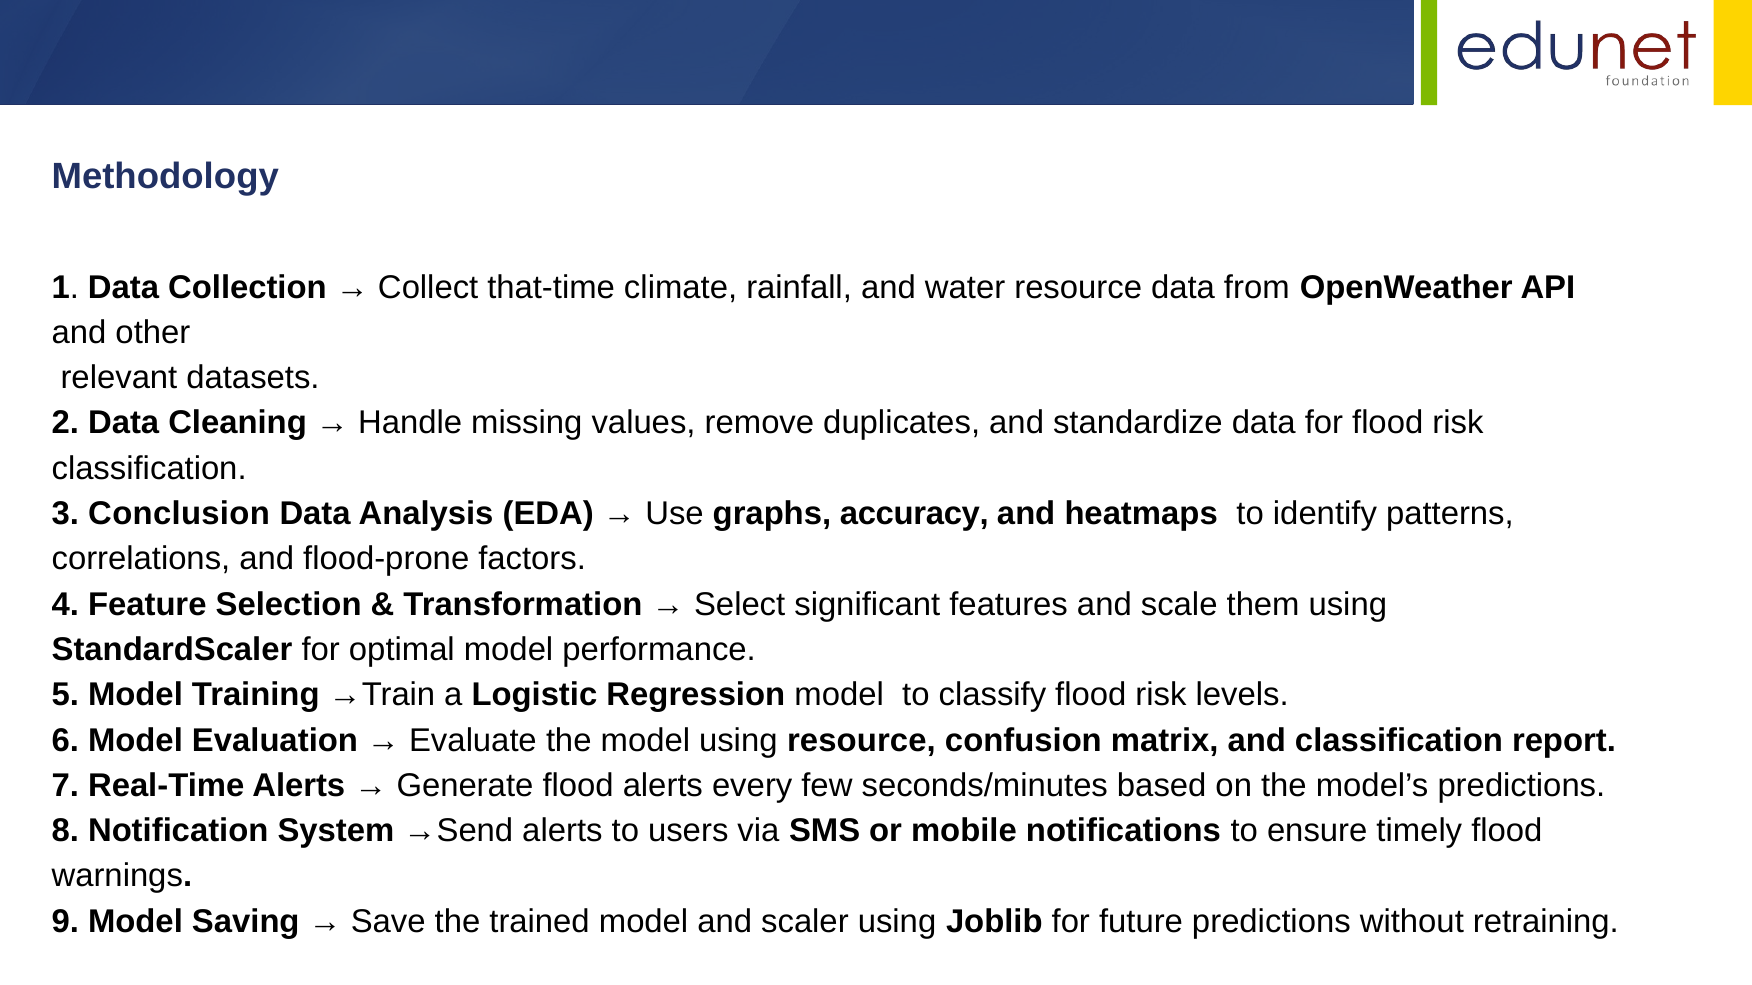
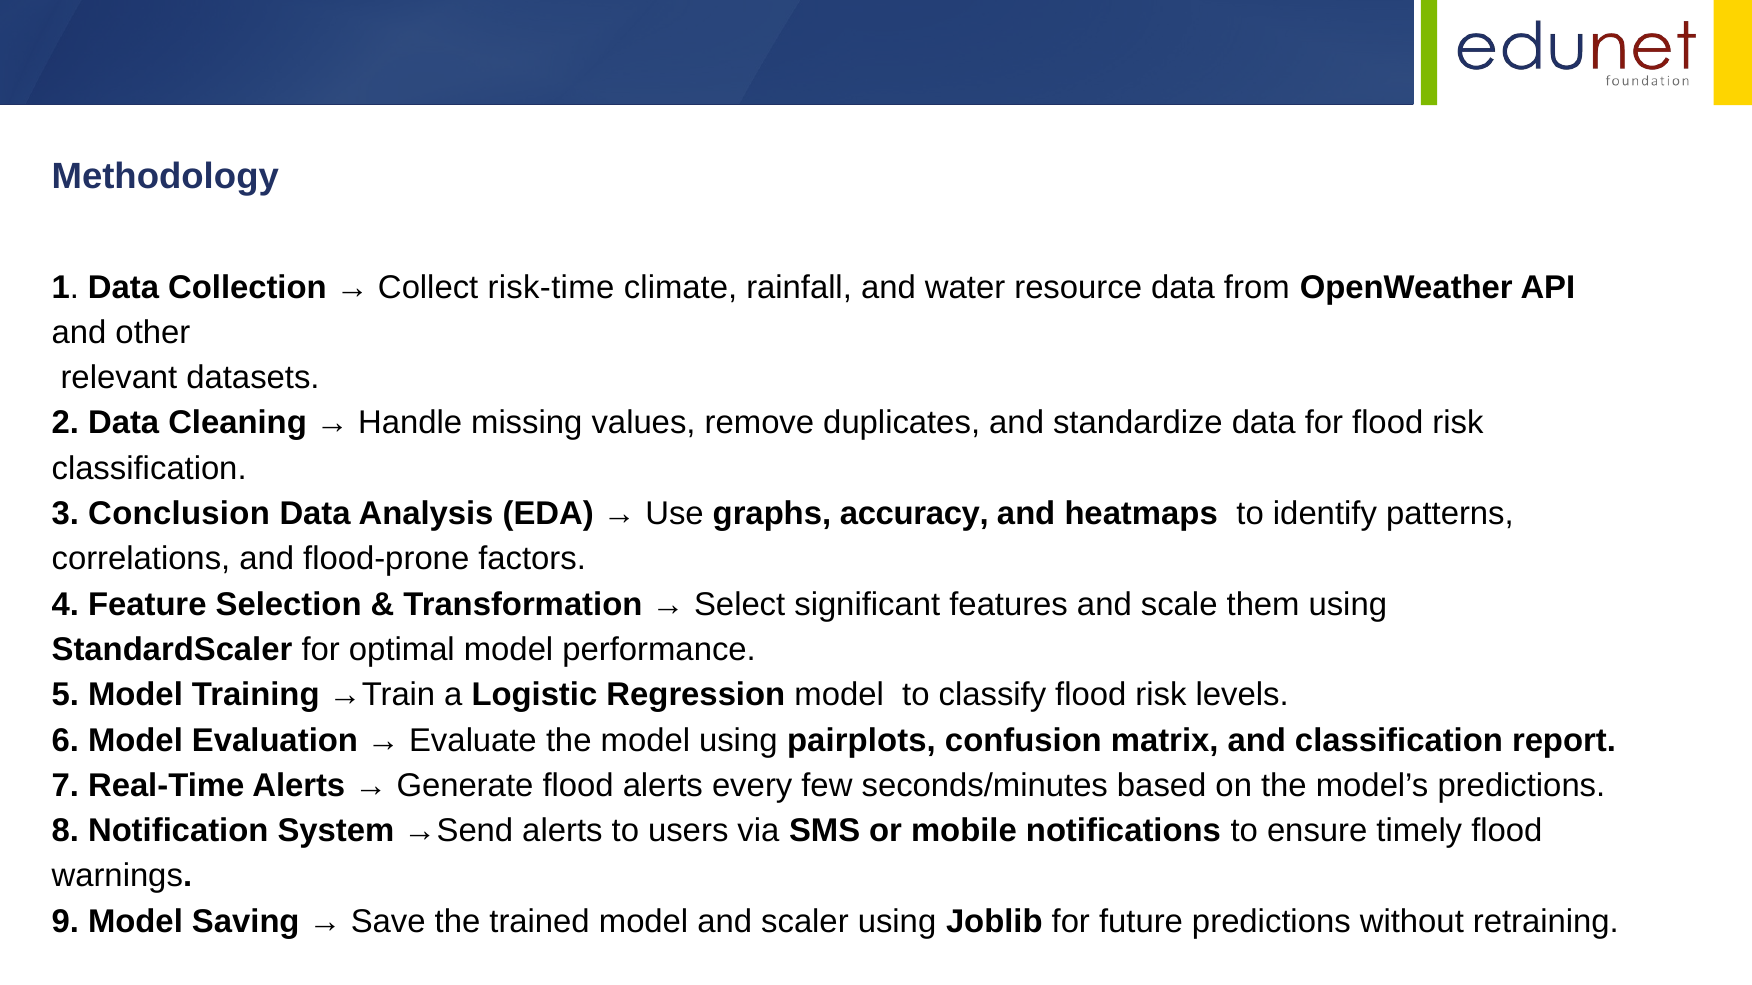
that-time: that-time -> risk-time
using resource: resource -> pairplots
